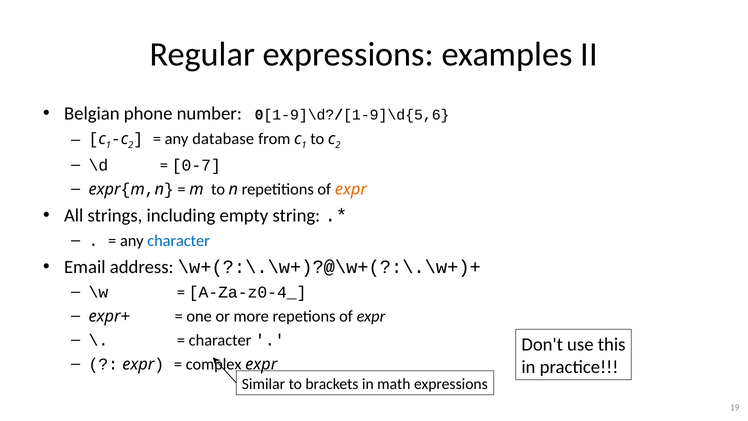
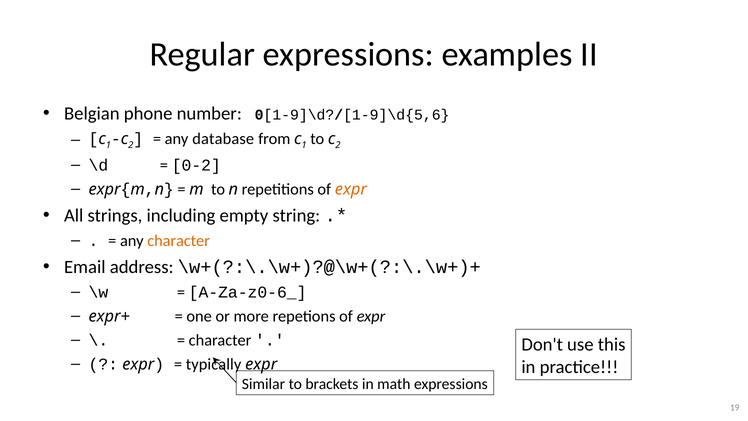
0-7: 0-7 -> 0-2
character at (179, 241) colour: blue -> orange
A-Za-z0-4_: A-Za-z0-4_ -> A-Za-z0-6_
complex: complex -> typically
